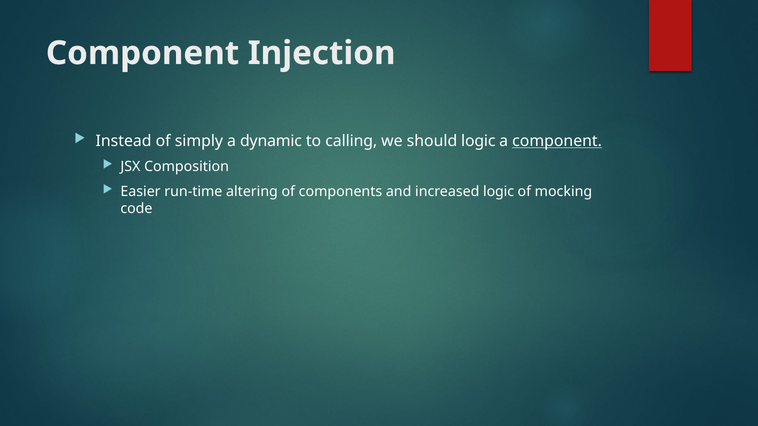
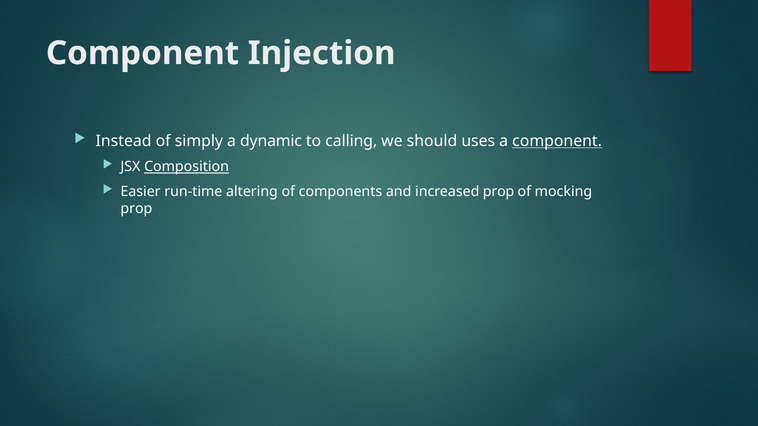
should logic: logic -> uses
Composition underline: none -> present
increased logic: logic -> prop
code at (136, 209): code -> prop
